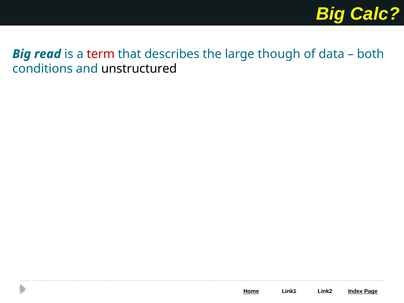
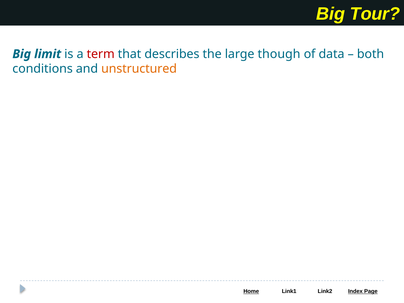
Calc: Calc -> Tour
read: read -> limit
unstructured colour: black -> orange
